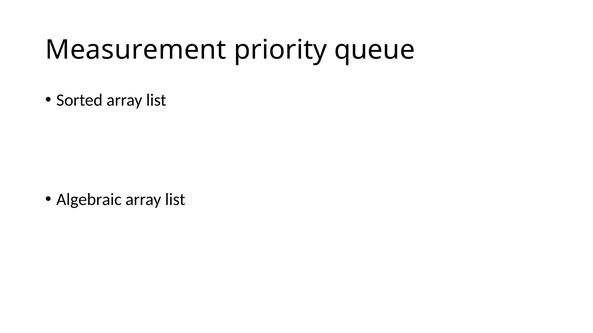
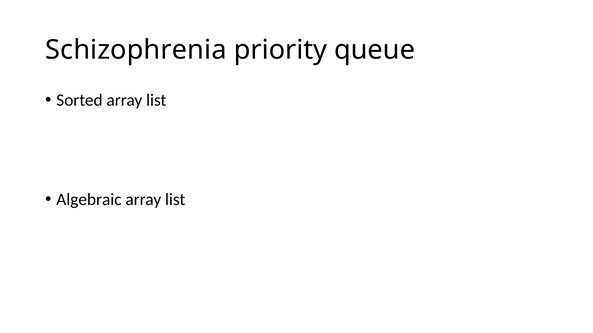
Measurement: Measurement -> Schizophrenia
